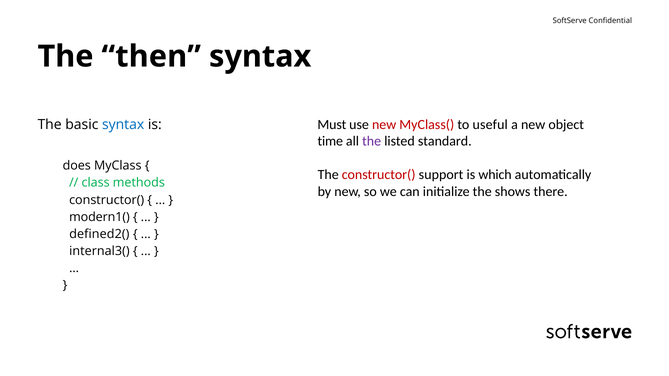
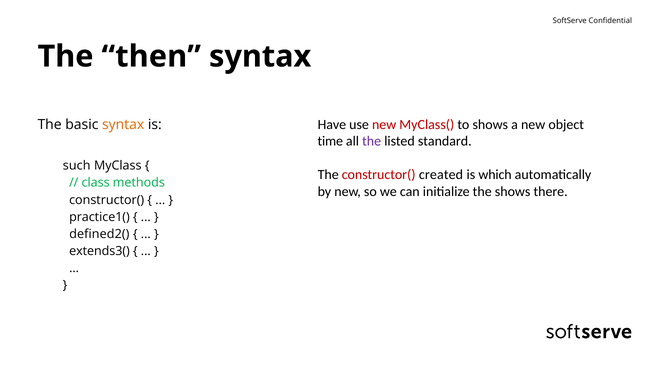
Must: Must -> Have
to useful: useful -> shows
syntax at (123, 125) colour: blue -> orange
does: does -> such
support: support -> created
modern1(: modern1( -> practice1(
internal3(: internal3( -> extends3(
